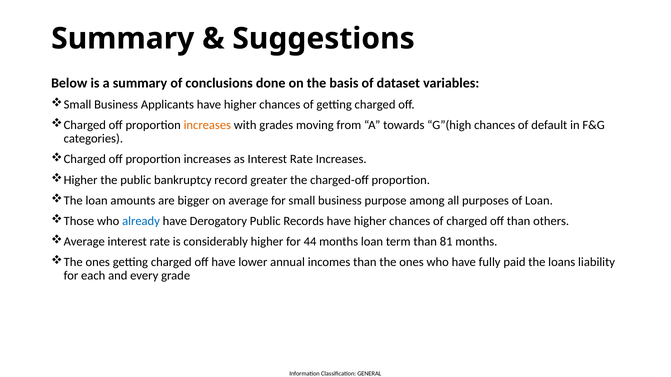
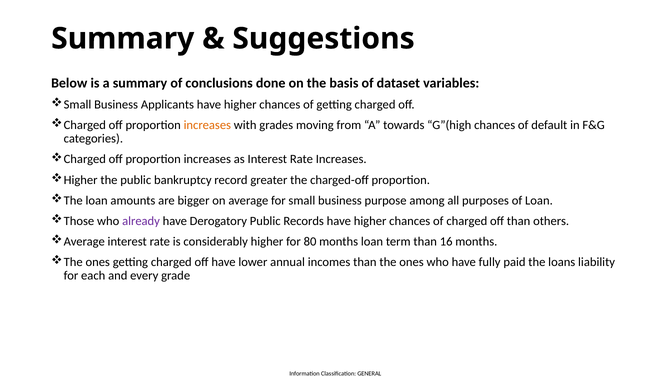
already colour: blue -> purple
44: 44 -> 80
81: 81 -> 16
